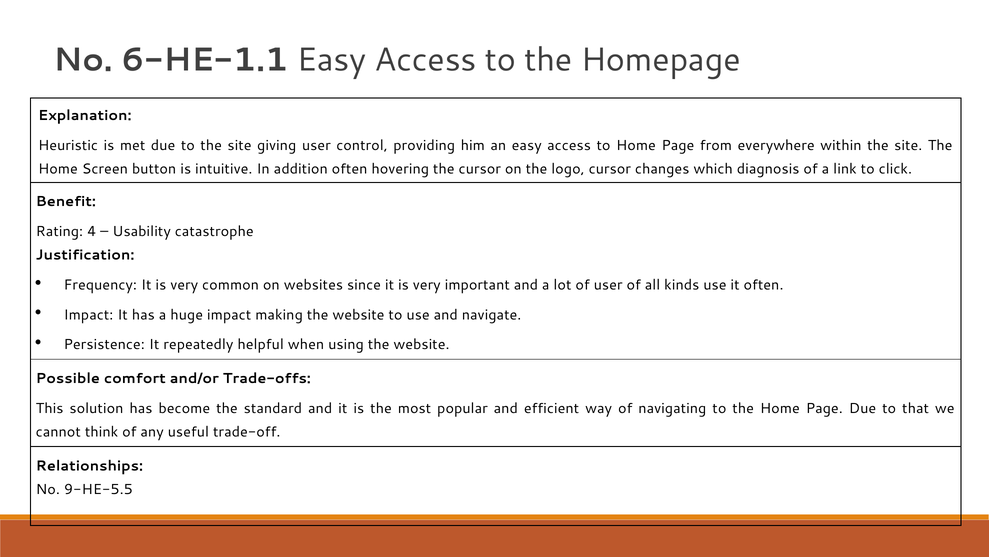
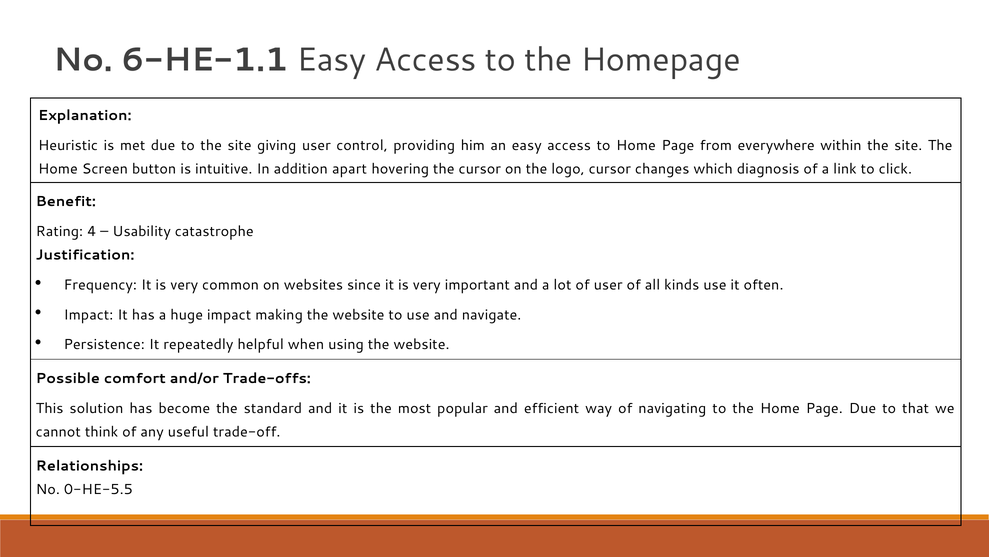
addition often: often -> apart
9-HE-5.5: 9-HE-5.5 -> 0-HE-5.5
